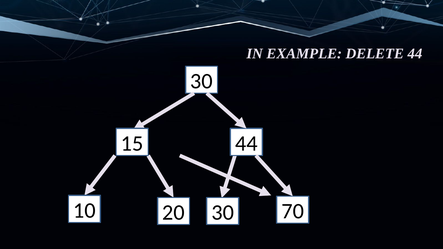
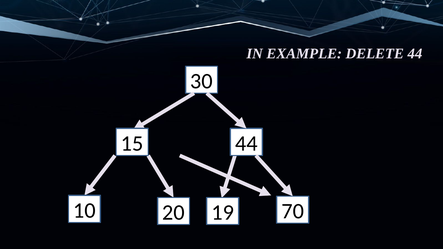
20 30: 30 -> 19
